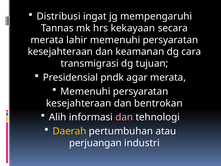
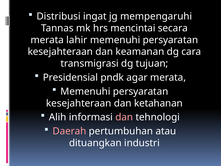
kekayaan: kekayaan -> mencintai
bentrokan: bentrokan -> ketahanan
Daerah colour: yellow -> pink
perjuangan: perjuangan -> dituangkan
